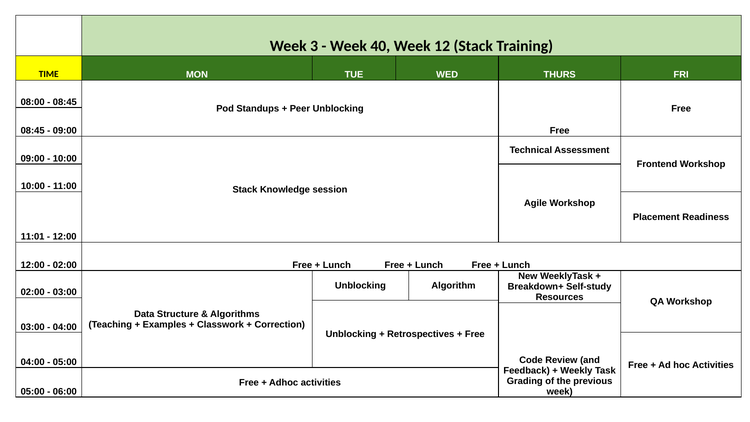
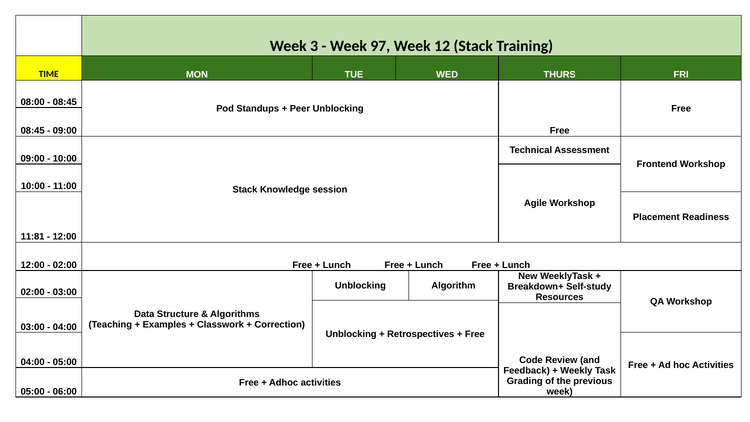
40: 40 -> 97
11:01: 11:01 -> 11:81
